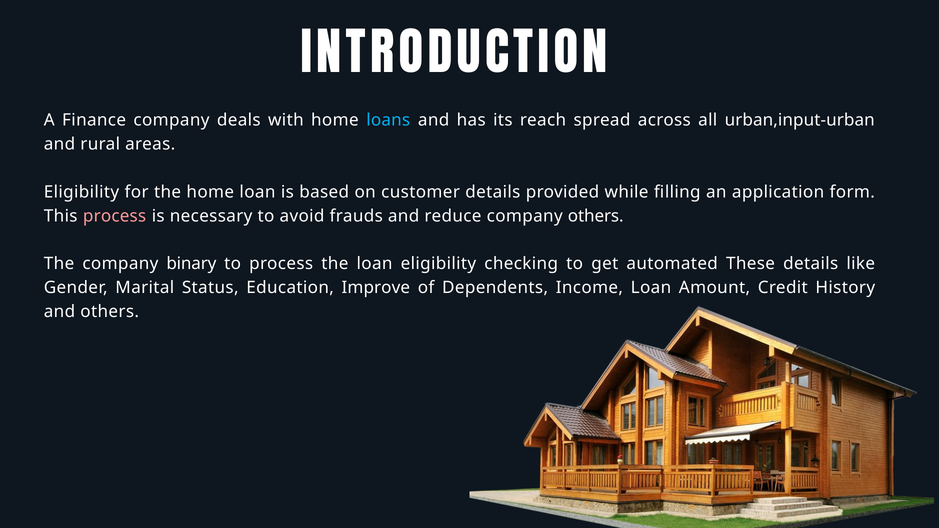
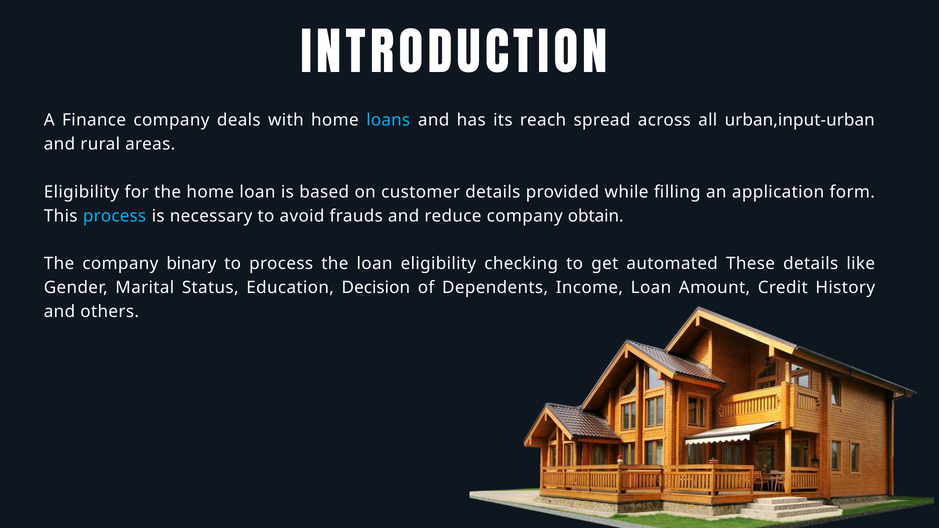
process at (115, 216) colour: pink -> light blue
company others: others -> obtain
Improve: Improve -> Decision
